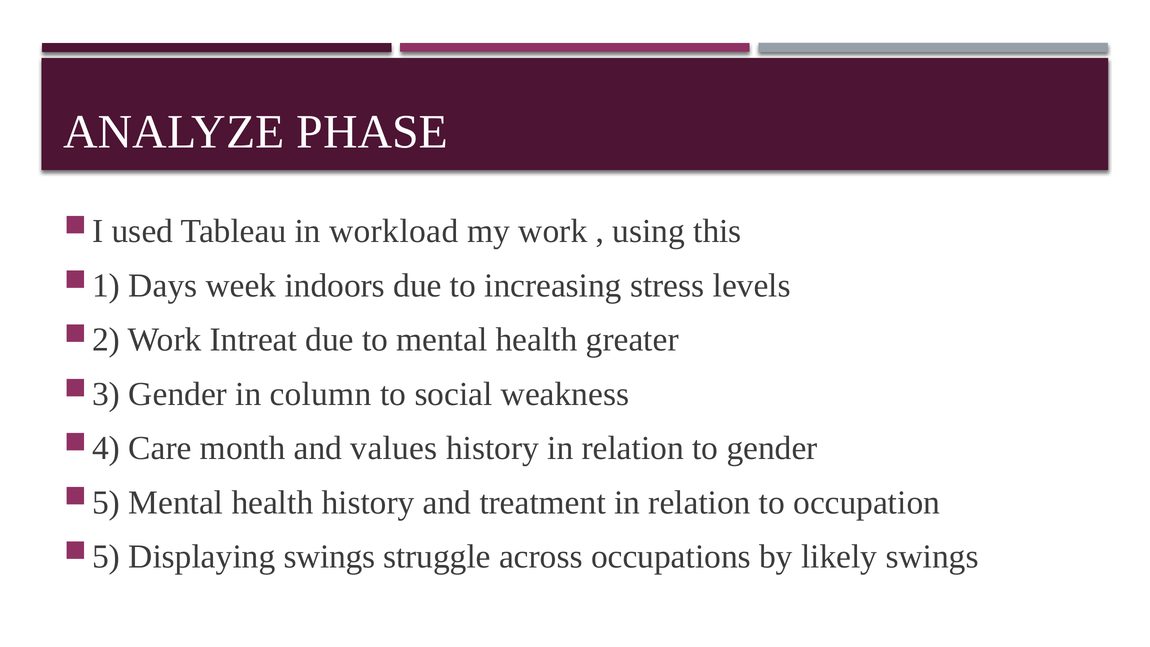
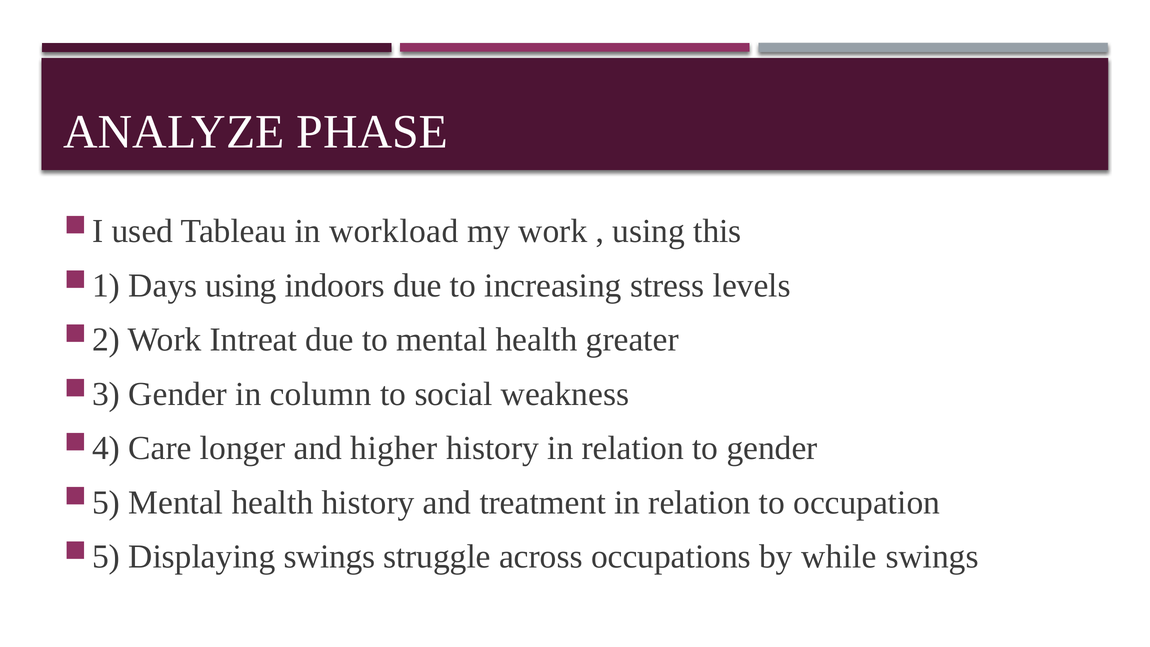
Days week: week -> using
month: month -> longer
values: values -> higher
likely: likely -> while
